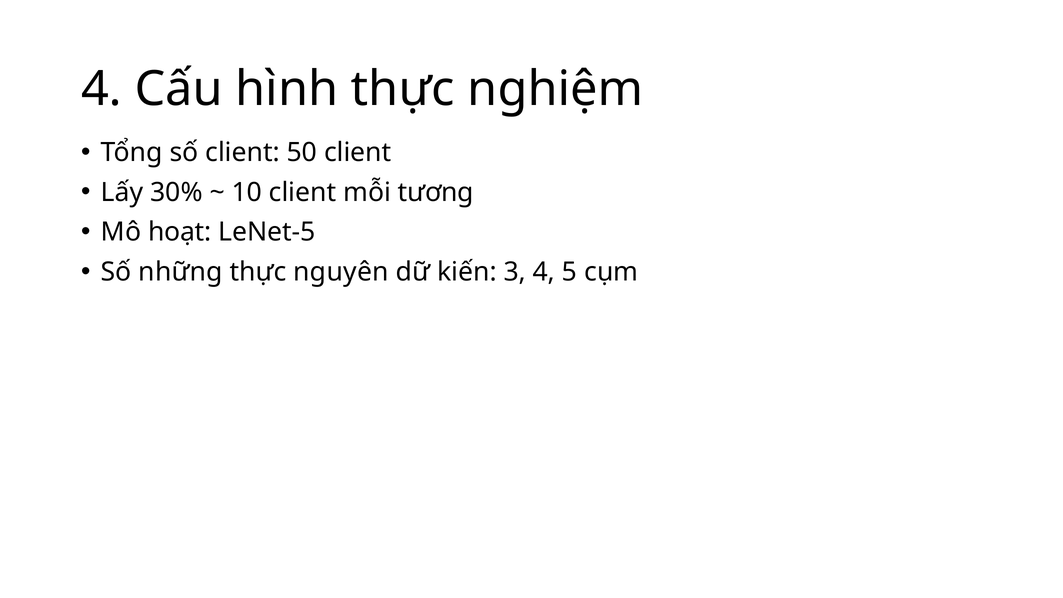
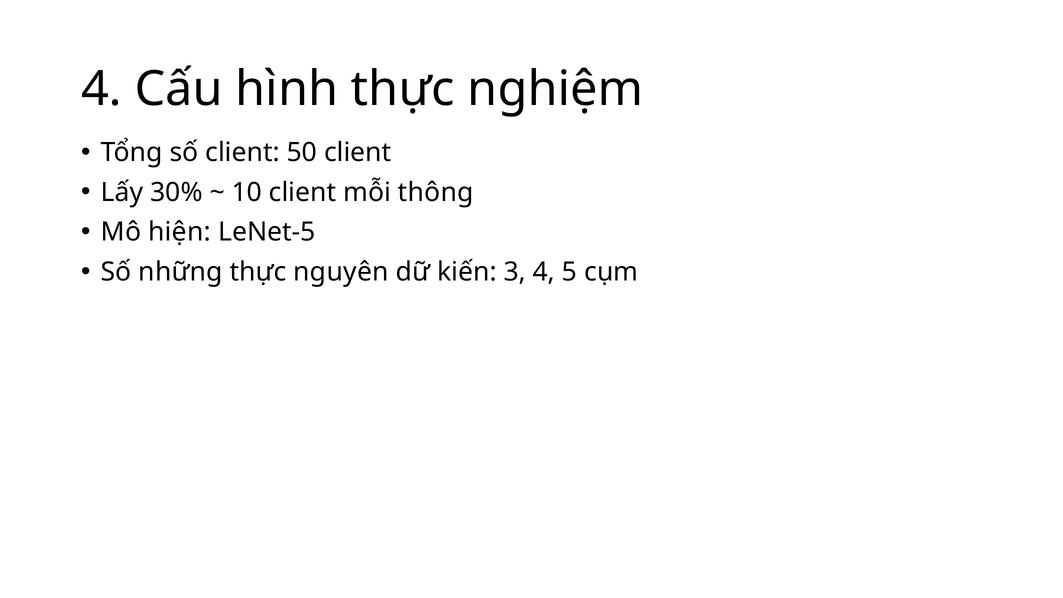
tương: tương -> thông
hoạt: hoạt -> hiện
